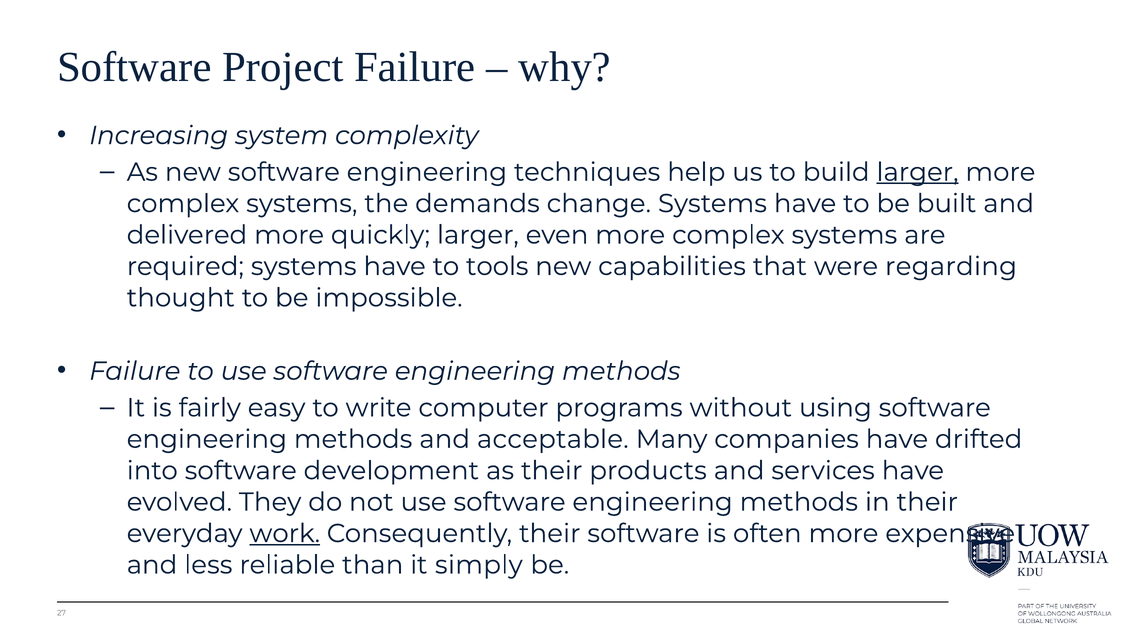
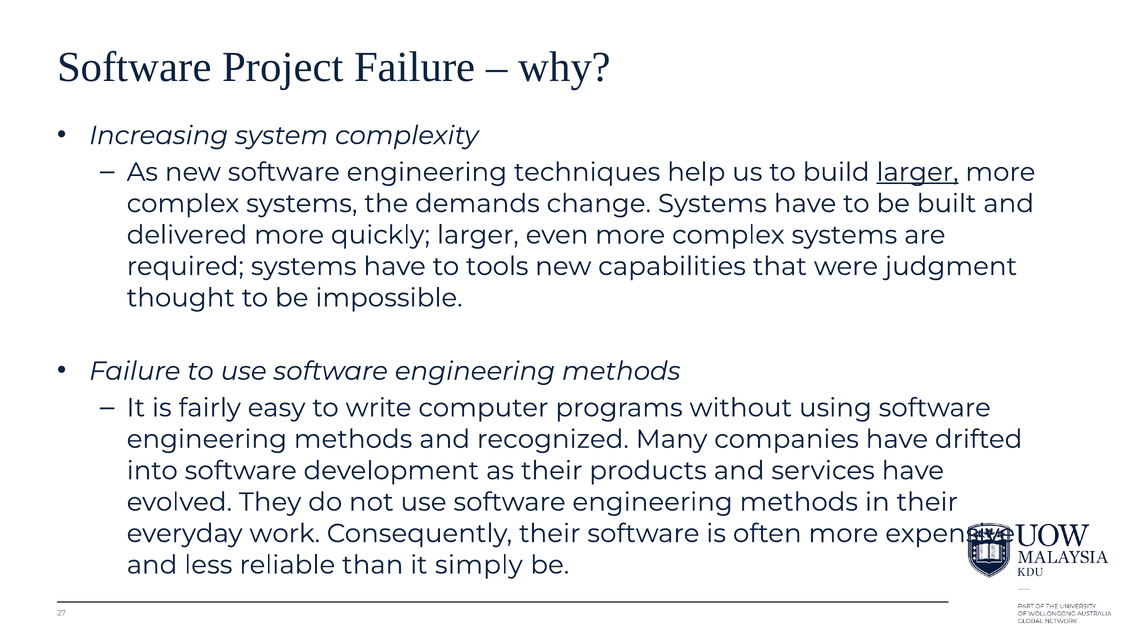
regarding: regarding -> judgment
acceptable: acceptable -> recognized
work underline: present -> none
